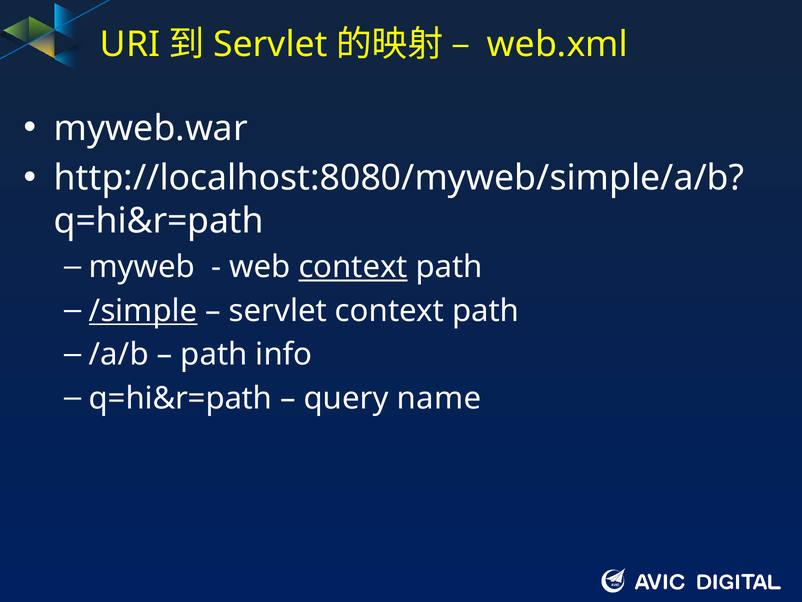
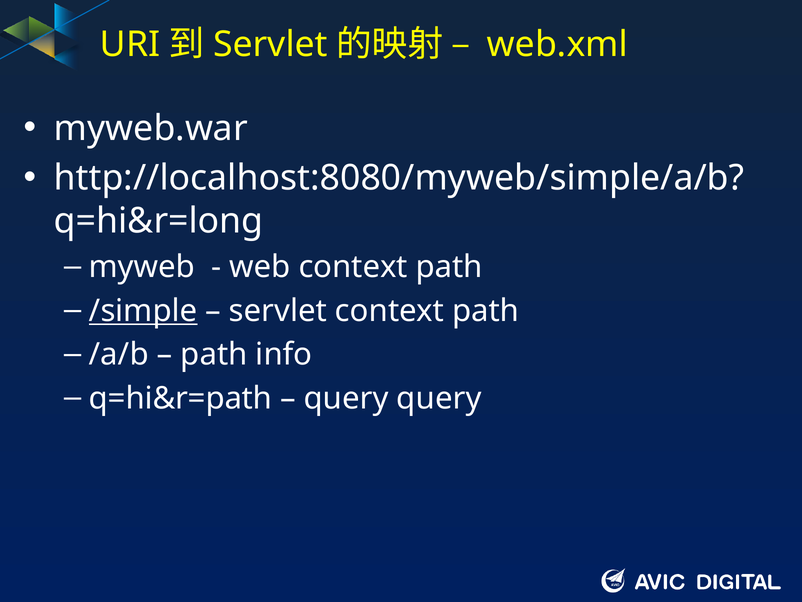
q=hi&r=path at (159, 221): q=hi&r=path -> q=hi&r=long
context at (353, 267) underline: present -> none
query name: name -> query
